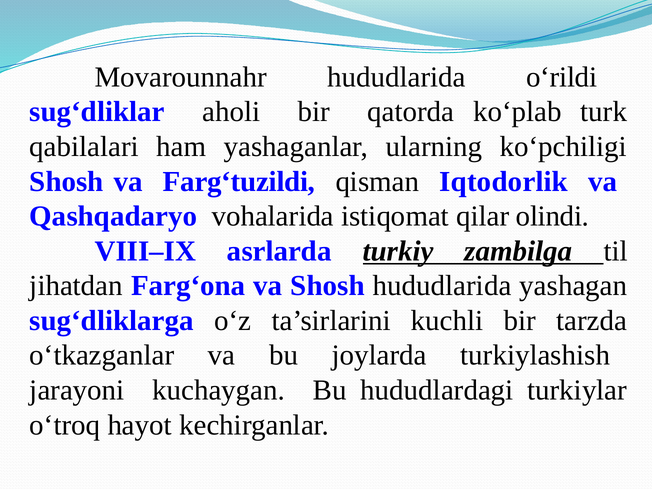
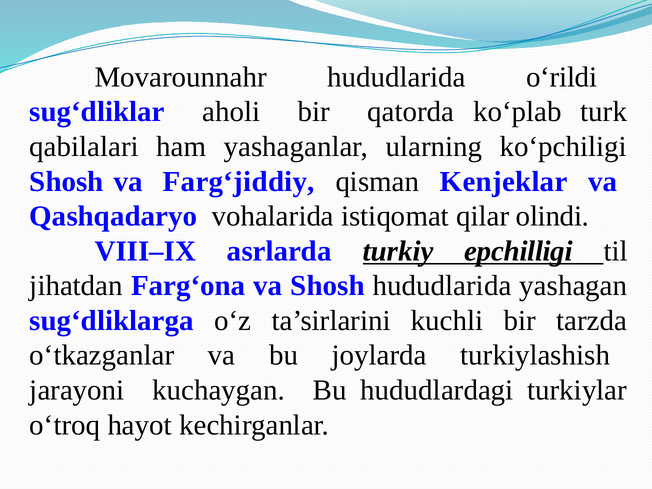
Farg‘tuzildi: Farg‘tuzildi -> Farg‘jiddiy
Iqtodorlik: Iqtodorlik -> Kеnjеklar
zambilga: zambilga -> epchilligi
